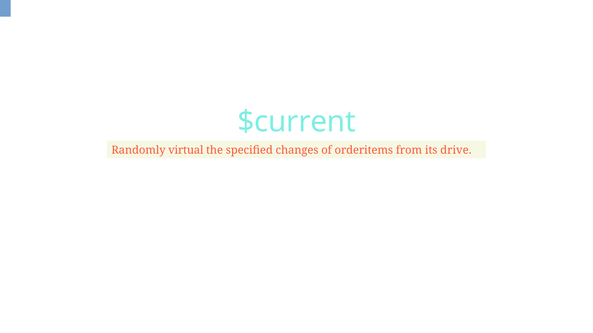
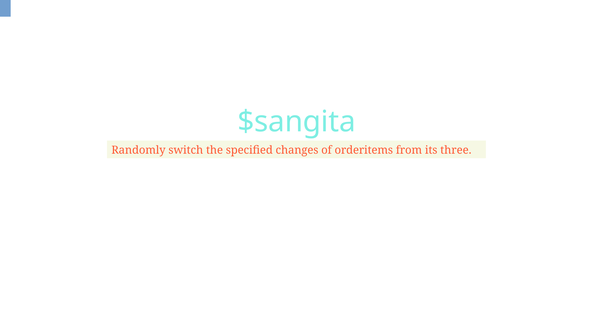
$current: $current -> $sangita
virtual: virtual -> switch
drive: drive -> three
